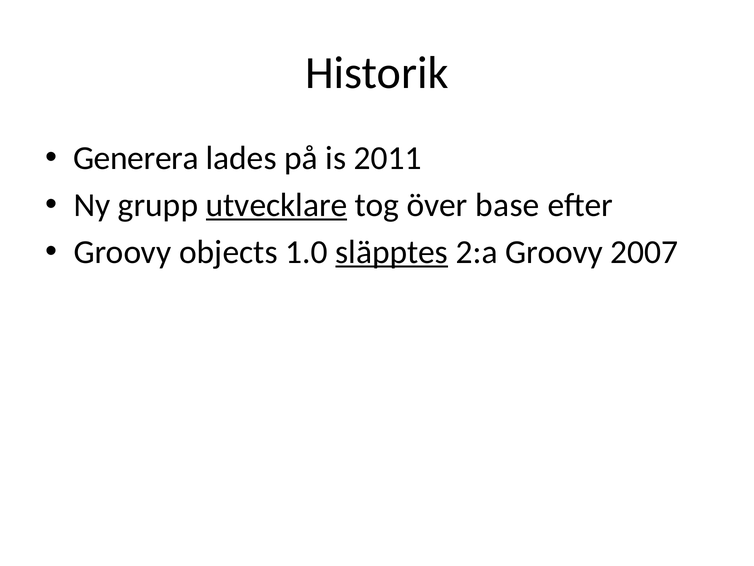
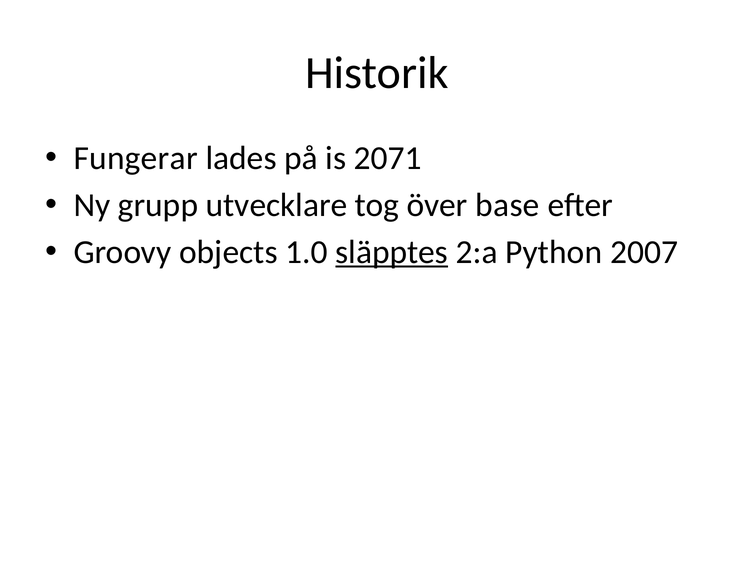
Generera: Generera -> Fungerar
2011: 2011 -> 2071
utvecklare underline: present -> none
2:a Groovy: Groovy -> Python
